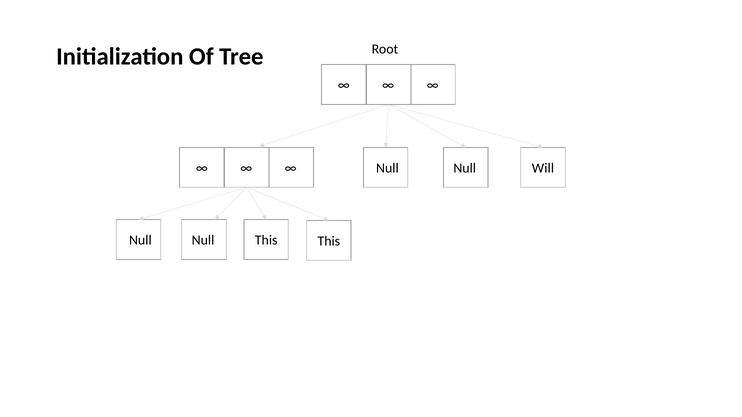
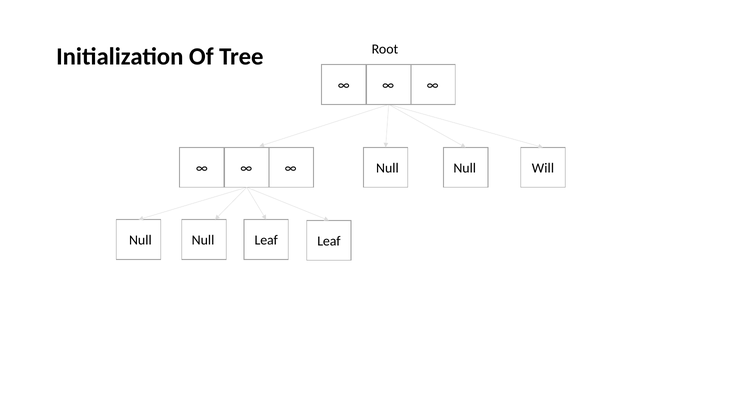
This at (266, 241): This -> Leaf
This at (329, 241): This -> Leaf
